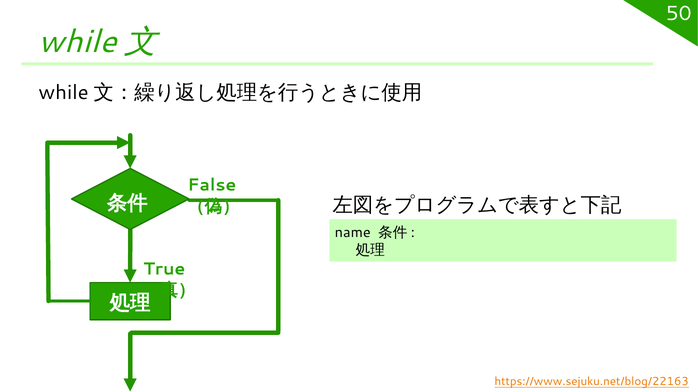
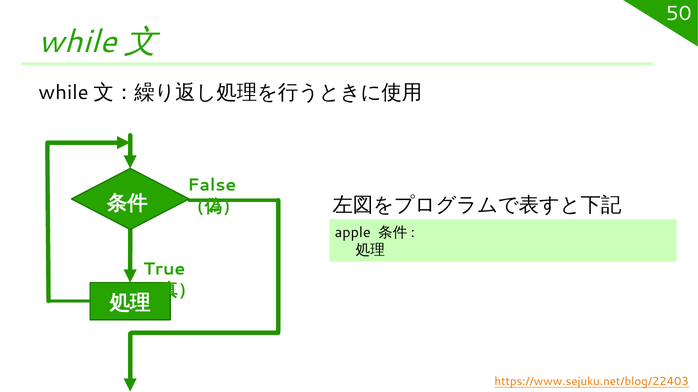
name: name -> apple
https://www.sejuku.net/blog/22163: https://www.sejuku.net/blog/22163 -> https://www.sejuku.net/blog/22403
